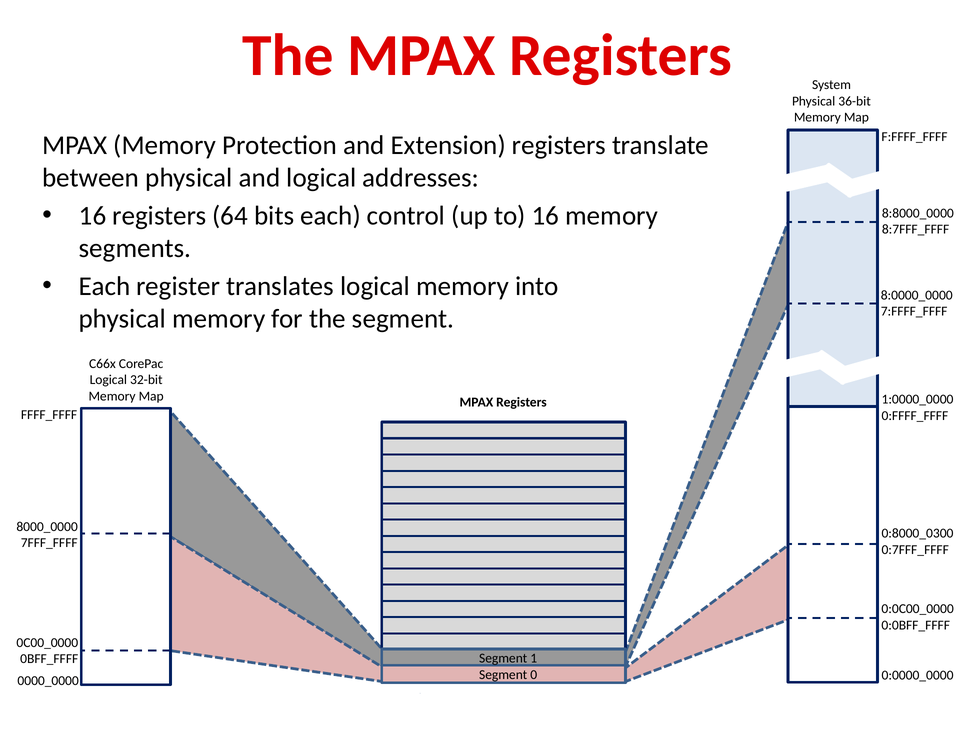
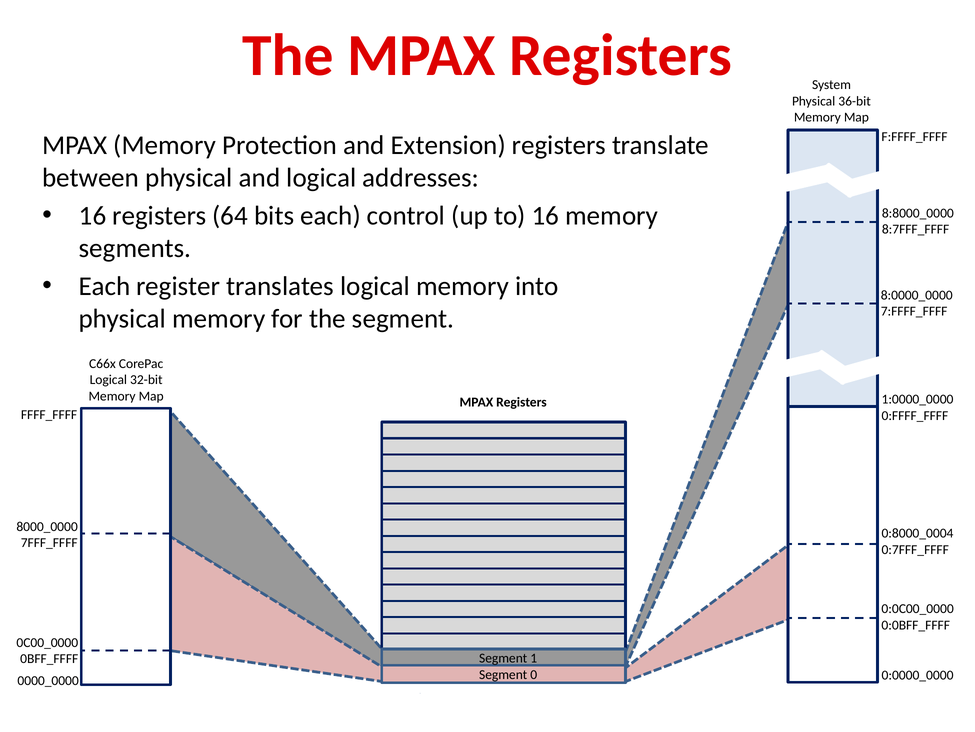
0:8000_0300: 0:8000_0300 -> 0:8000_0004
